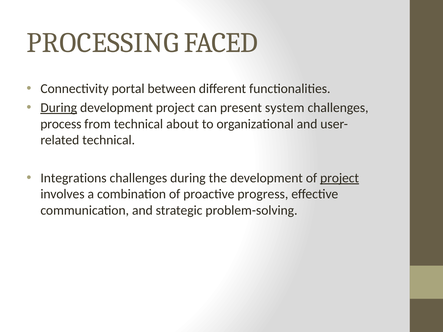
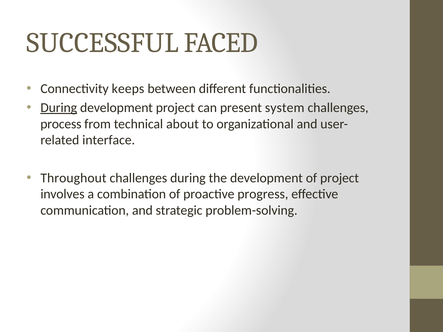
PROCESSING: PROCESSING -> SUCCESSFUL
portal: portal -> keeps
technical at (109, 140): technical -> interface
Integrations: Integrations -> Throughout
project at (340, 178) underline: present -> none
